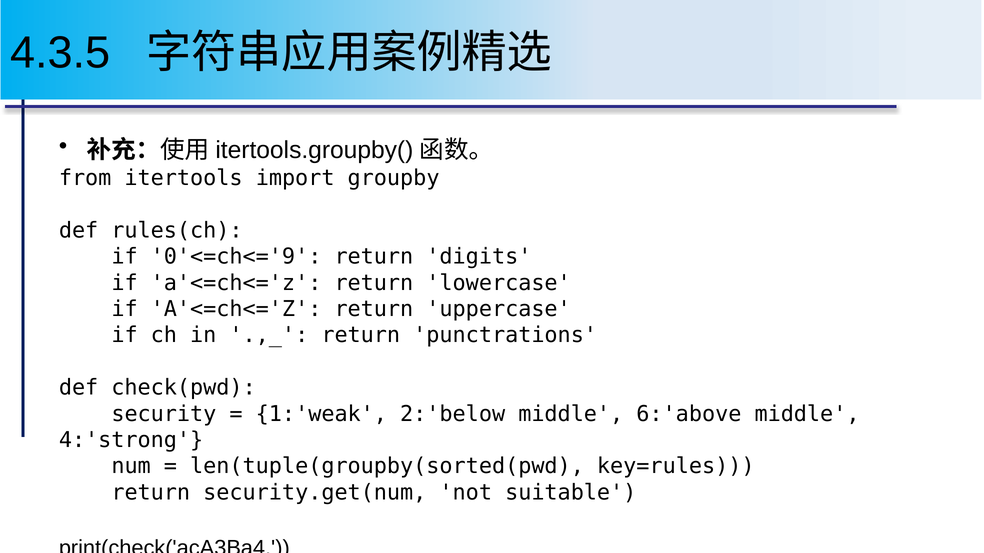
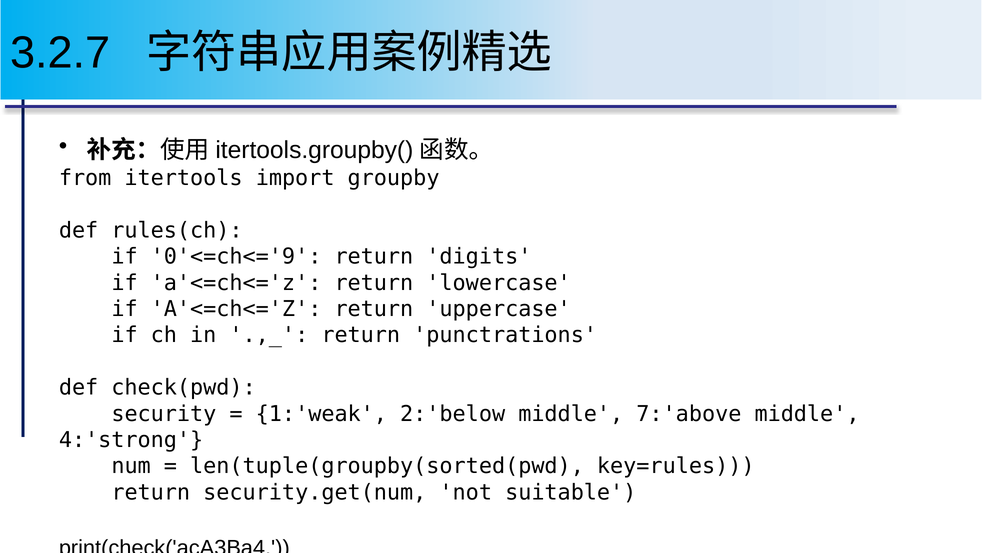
4.3.5: 4.3.5 -> 3.2.7
6:'above: 6:'above -> 7:'above
